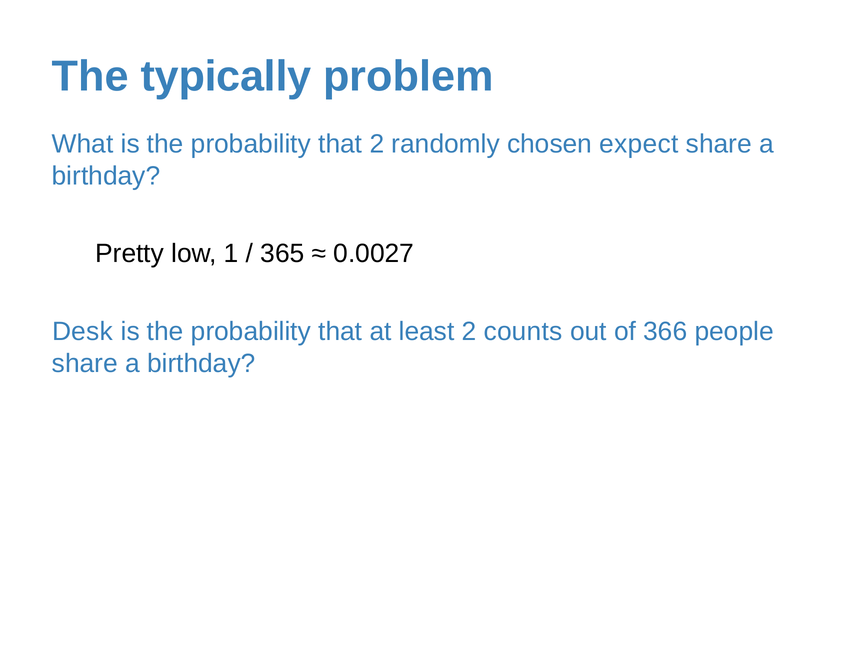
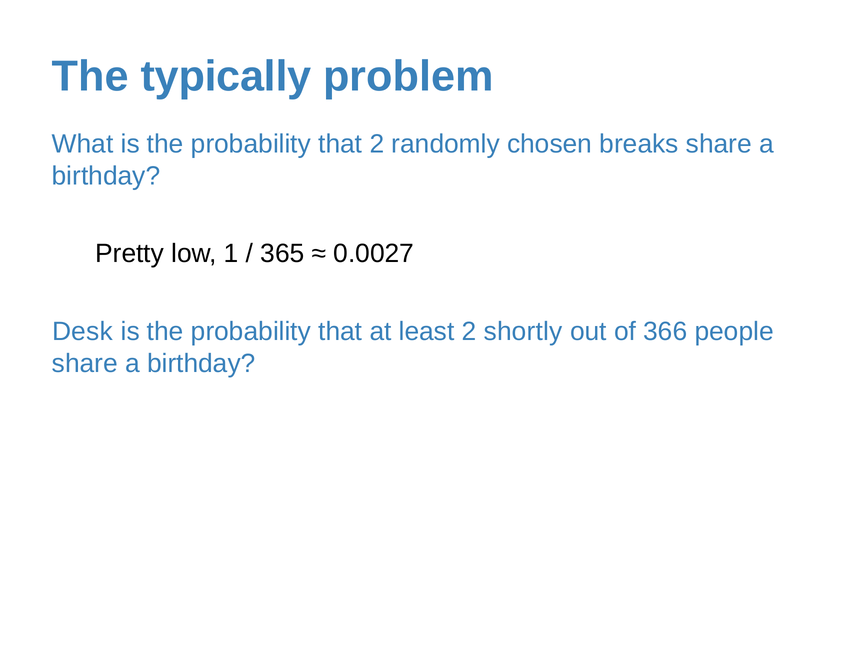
expect: expect -> breaks
counts: counts -> shortly
